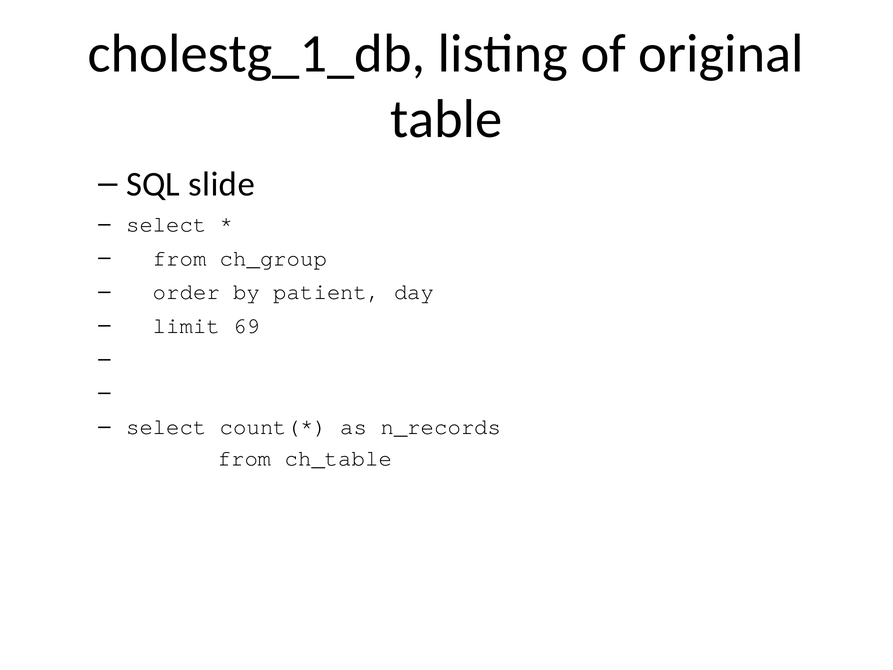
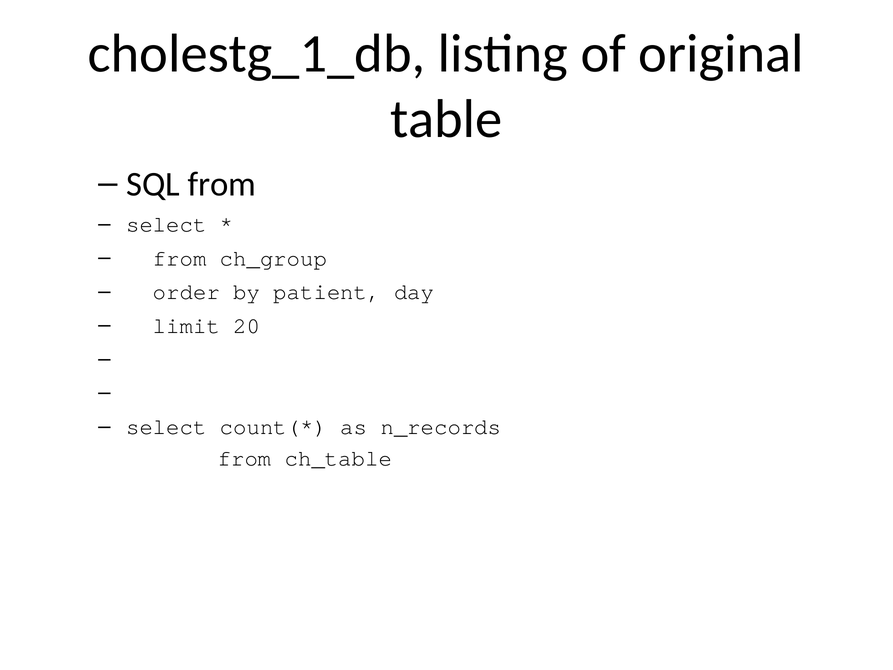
SQL slide: slide -> from
69: 69 -> 20
